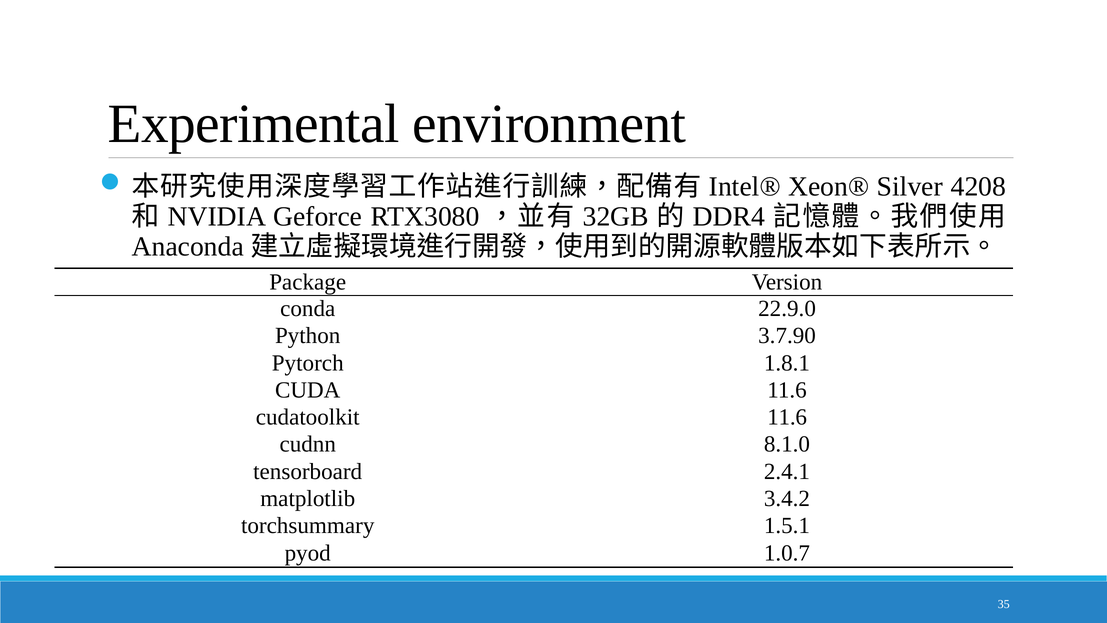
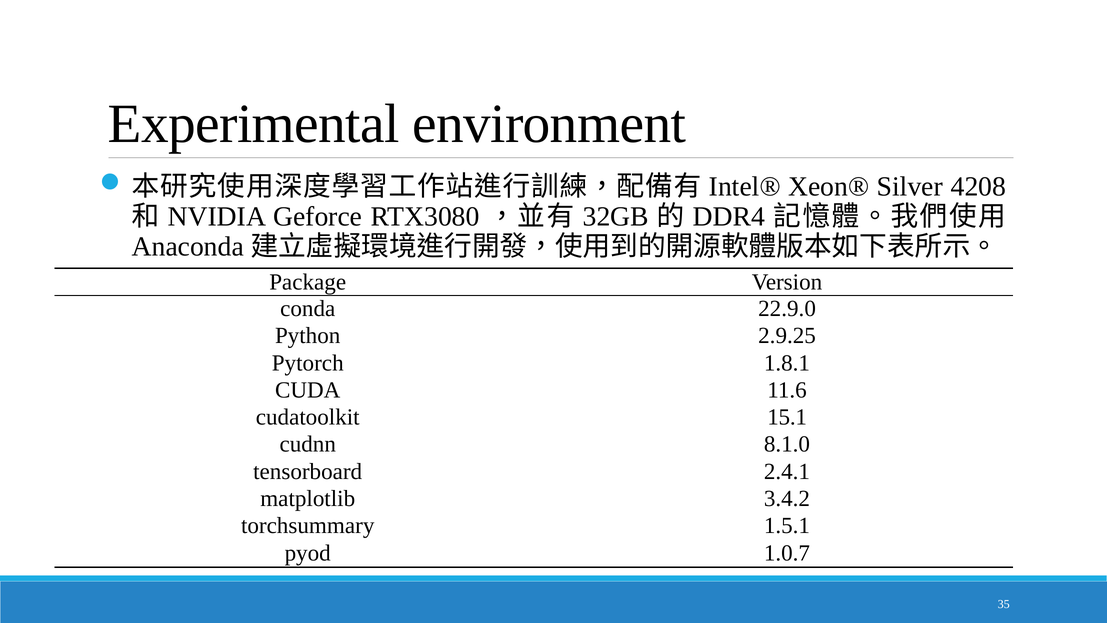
3.7.90: 3.7.90 -> 2.9.25
cudatoolkit 11.6: 11.6 -> 15.1
